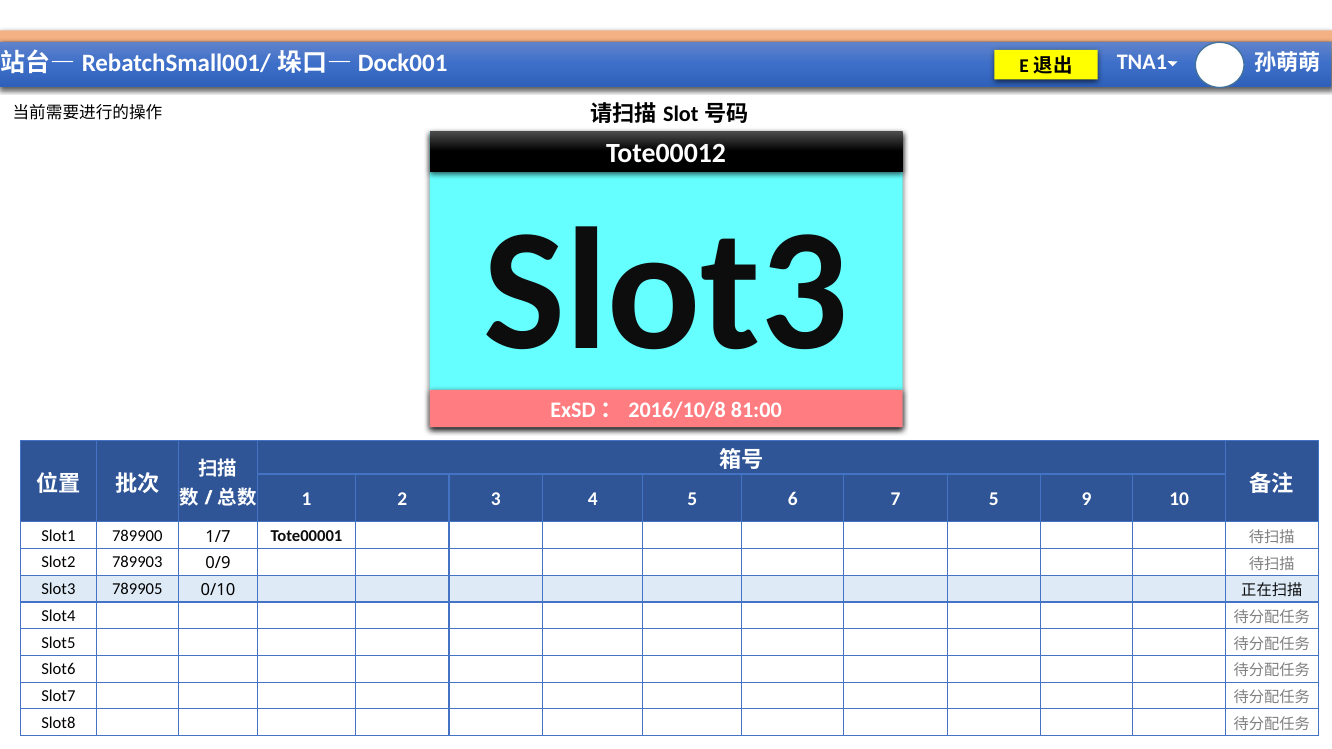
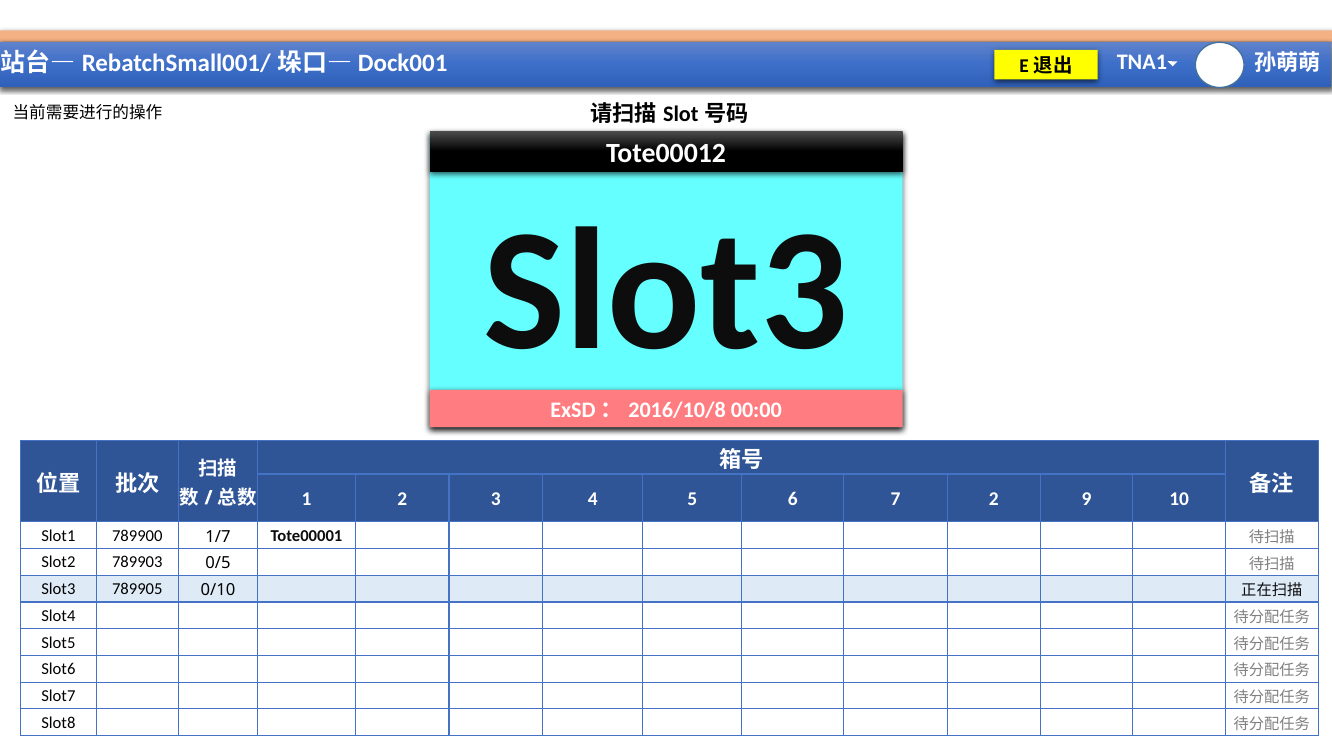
81:00: 81:00 -> 00:00
7 5: 5 -> 2
0/9: 0/9 -> 0/5
